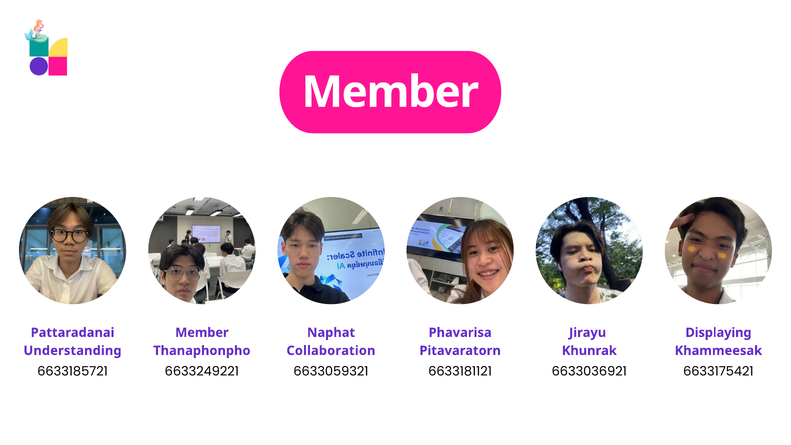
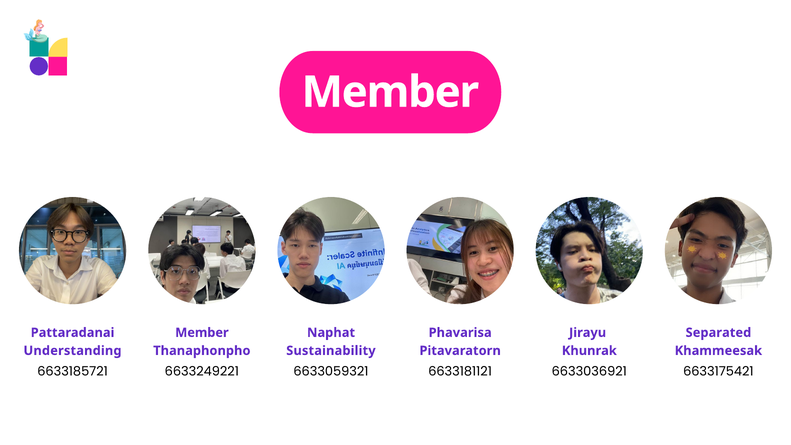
Displaying: Displaying -> Separated
Collaboration: Collaboration -> Sustainability
